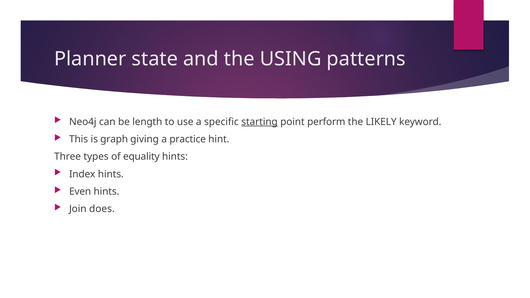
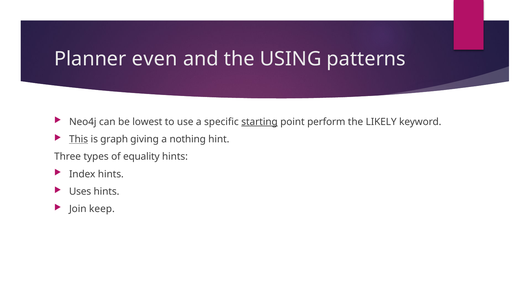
state: state -> even
length: length -> lowest
This underline: none -> present
practice: practice -> nothing
Even: Even -> Uses
does: does -> keep
